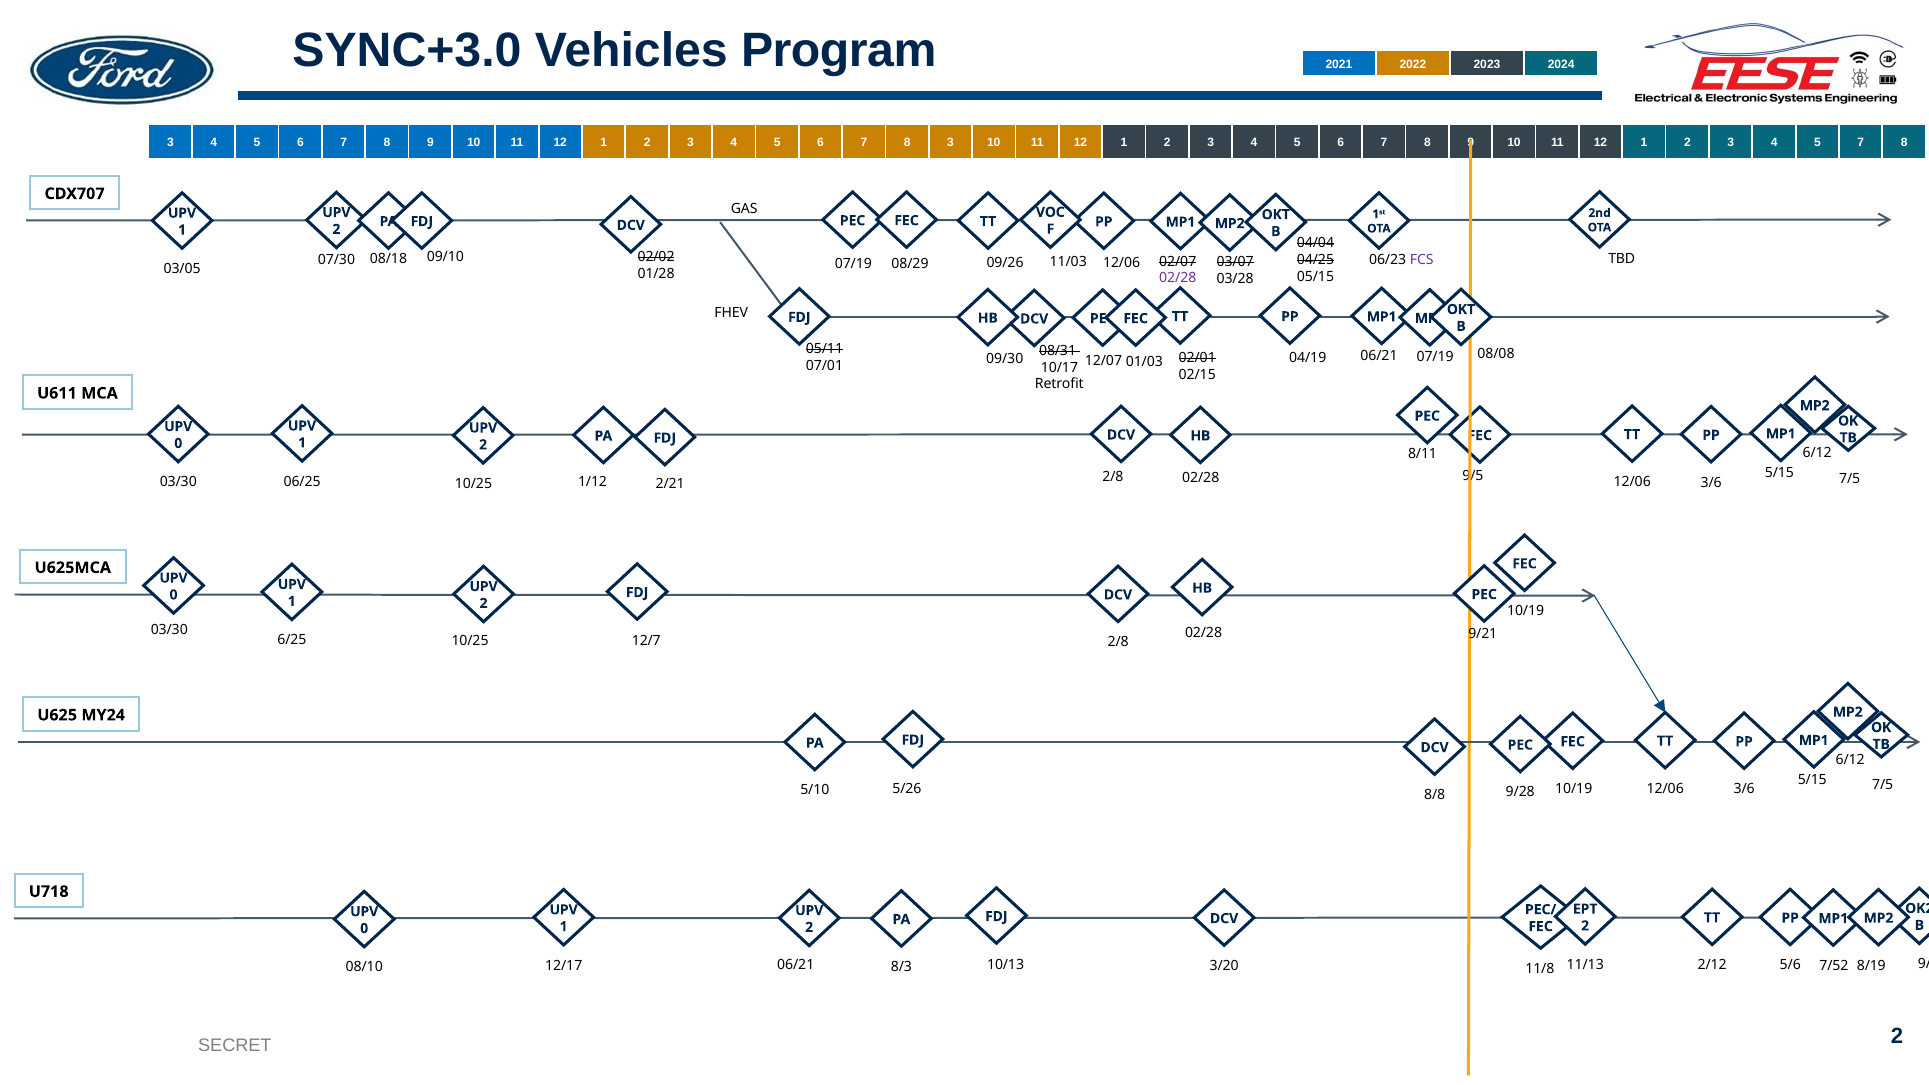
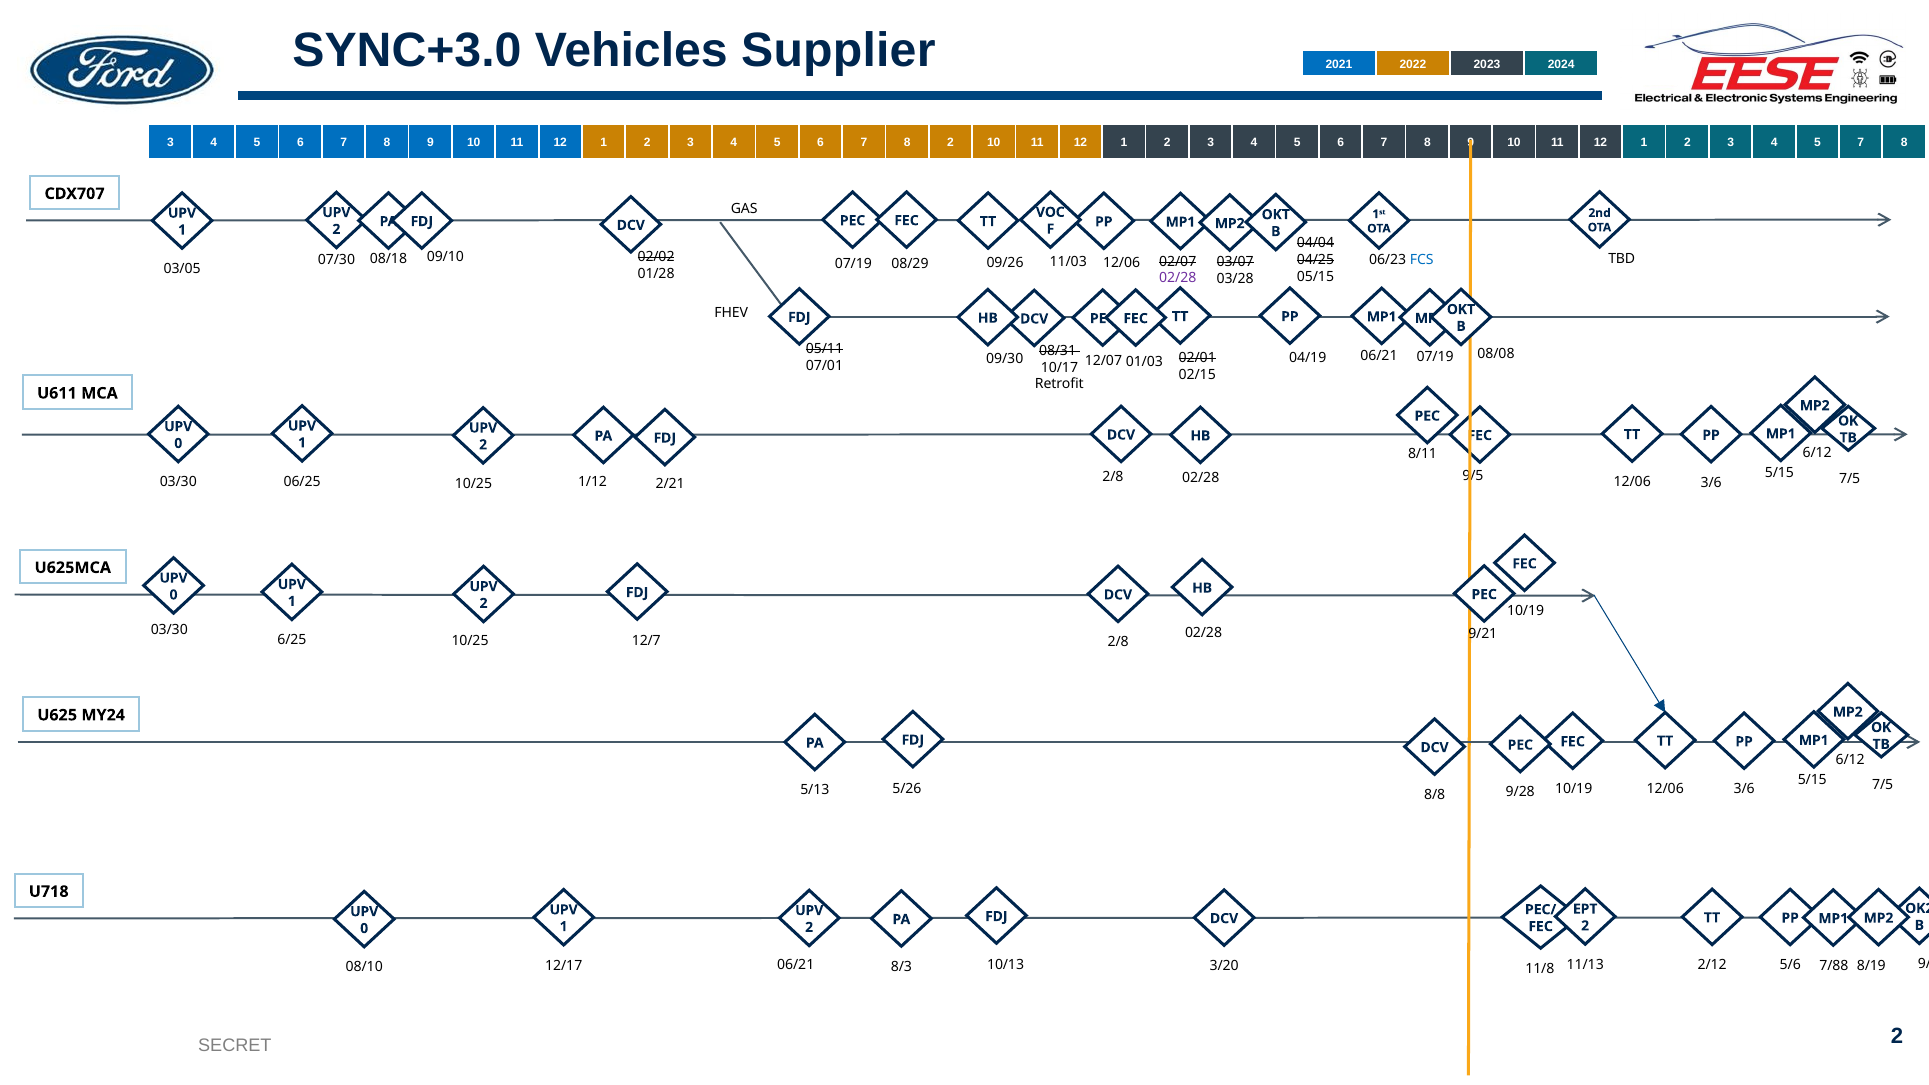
Program: Program -> Supplier
8 3: 3 -> 2
FCS colour: purple -> blue
5/10: 5/10 -> 5/13
7/52: 7/52 -> 7/88
